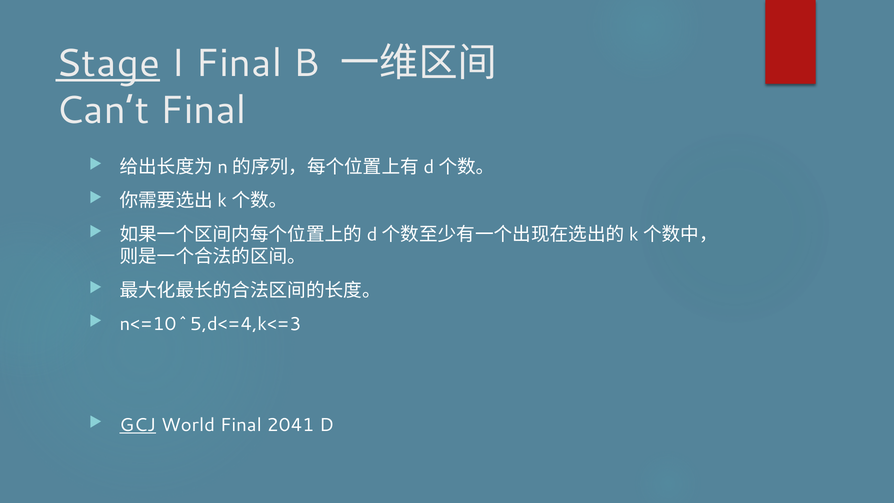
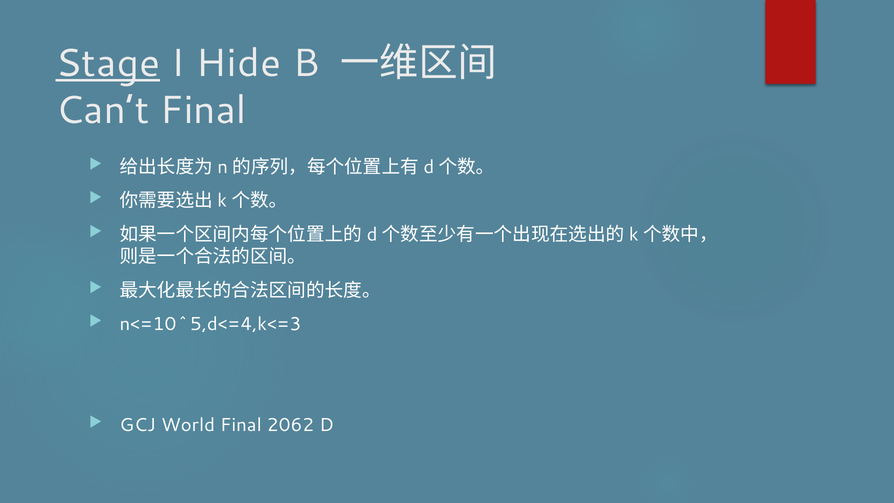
I Final: Final -> Hide
GCJ underline: present -> none
2041: 2041 -> 2062
